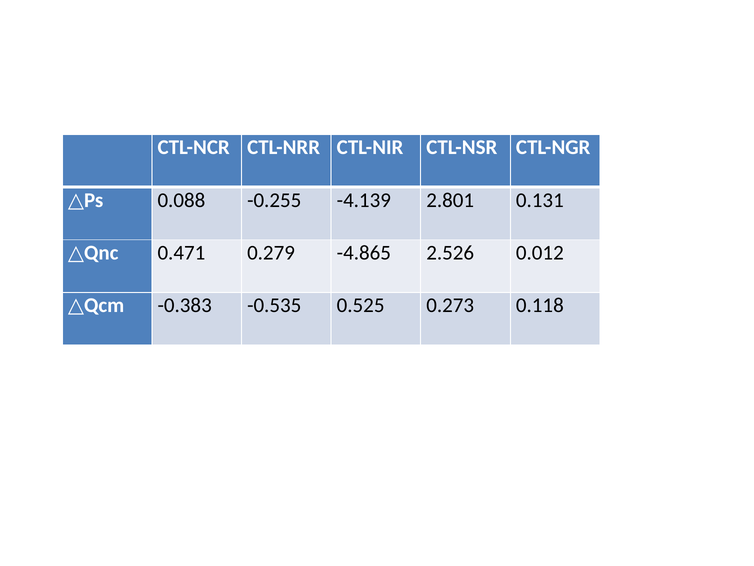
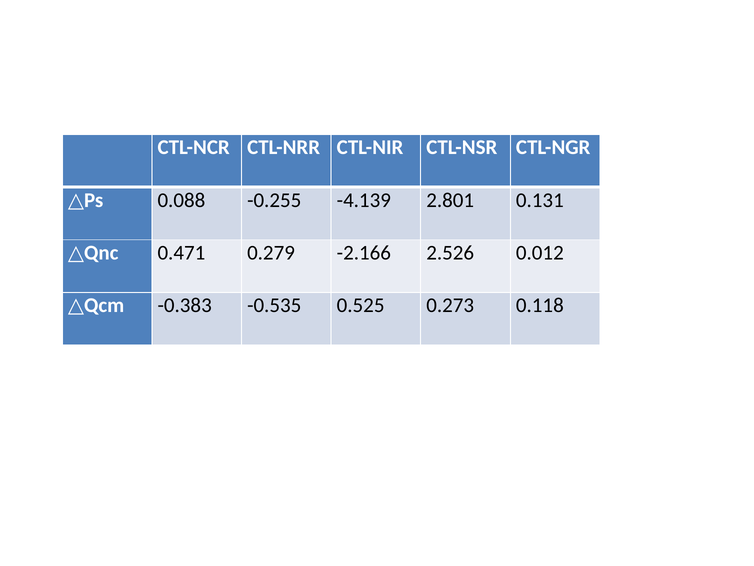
-4.865: -4.865 -> -2.166
